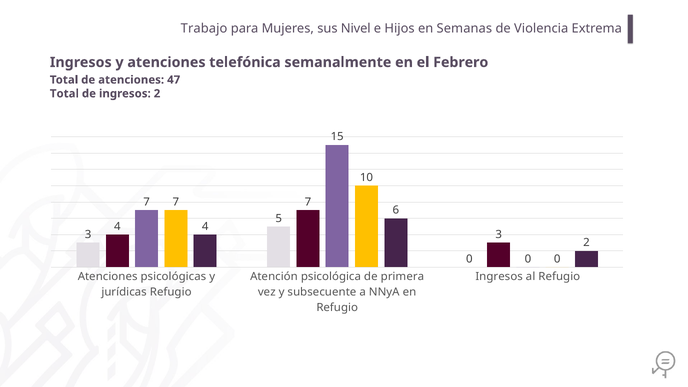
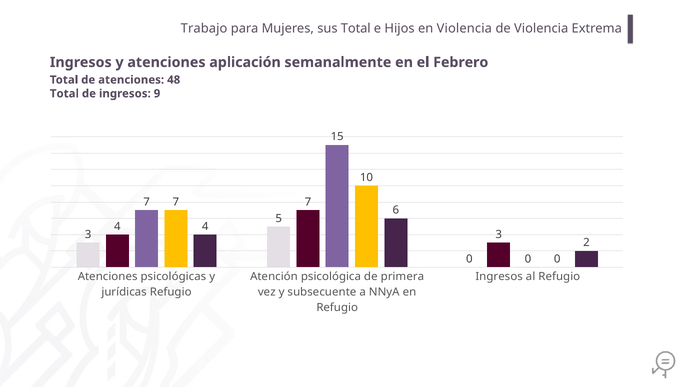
sus Nivel: Nivel -> Total
en Semanas: Semanas -> Violencia
telefónica: telefónica -> aplicación
47: 47 -> 48
ingresos 2: 2 -> 9
